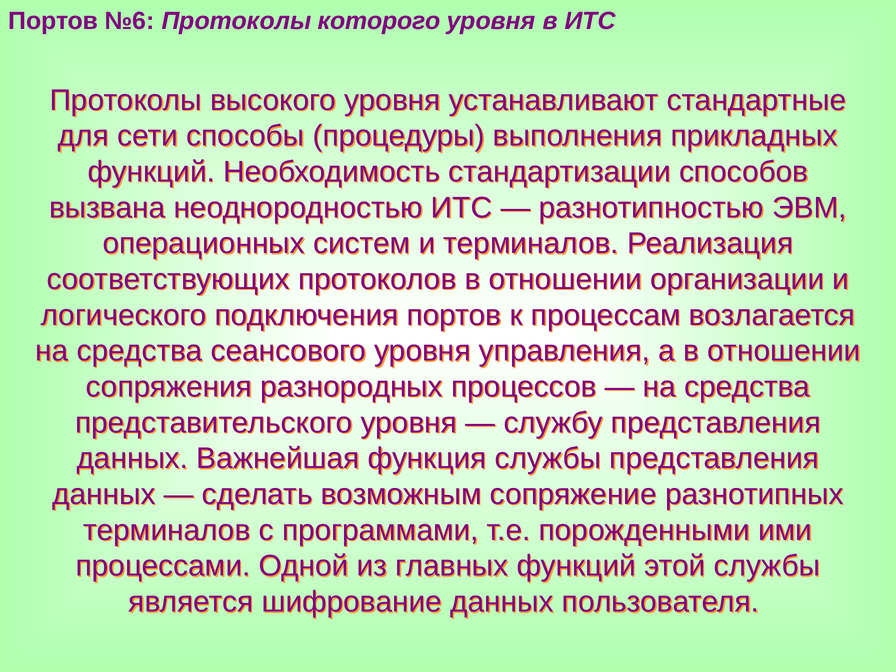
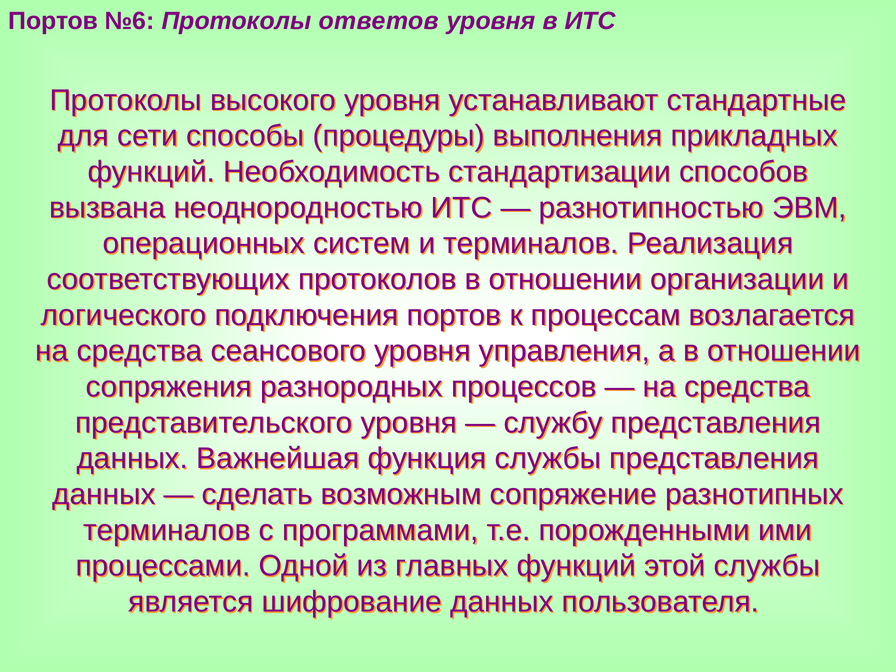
которого: которого -> ответов
